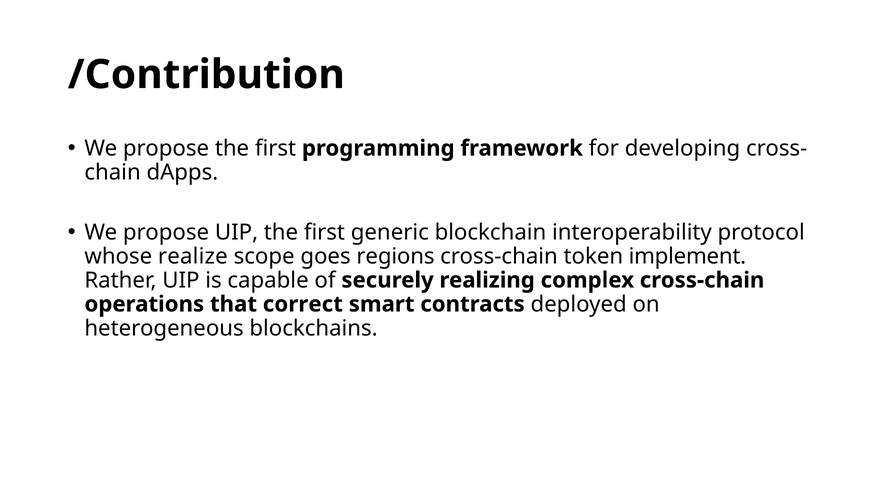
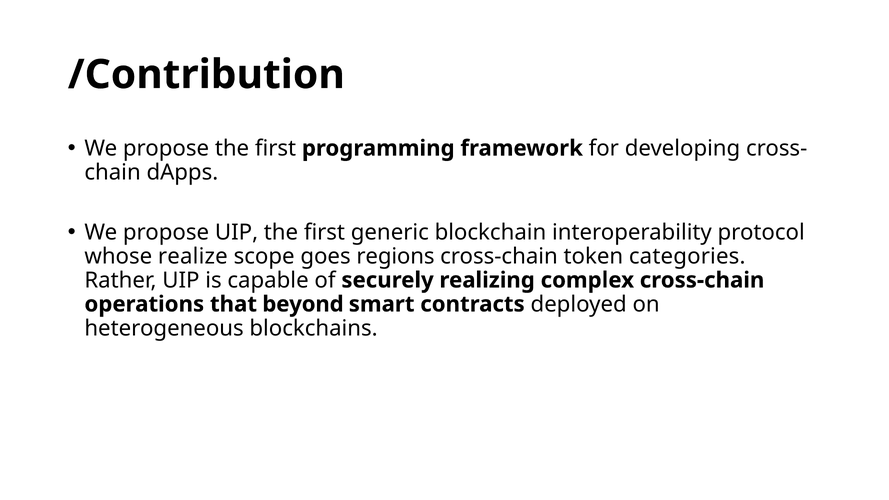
implement: implement -> categories
correct: correct -> beyond
